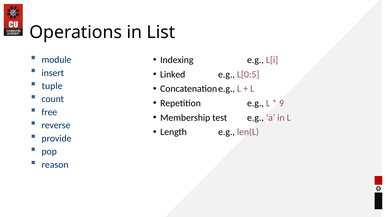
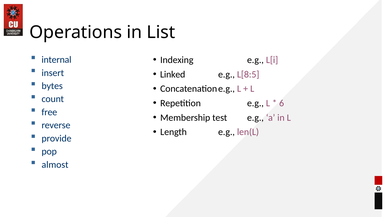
module: module -> internal
L[0:5: L[0:5 -> L[8:5
tuple: tuple -> bytes
9: 9 -> 6
reason: reason -> almost
